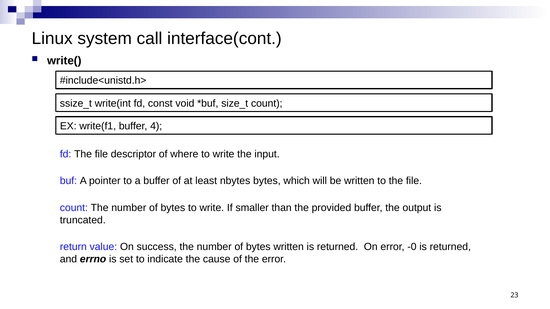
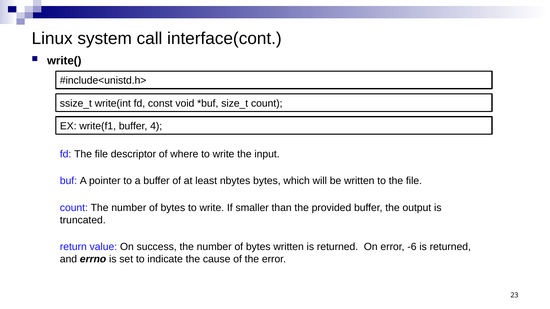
-0: -0 -> -6
